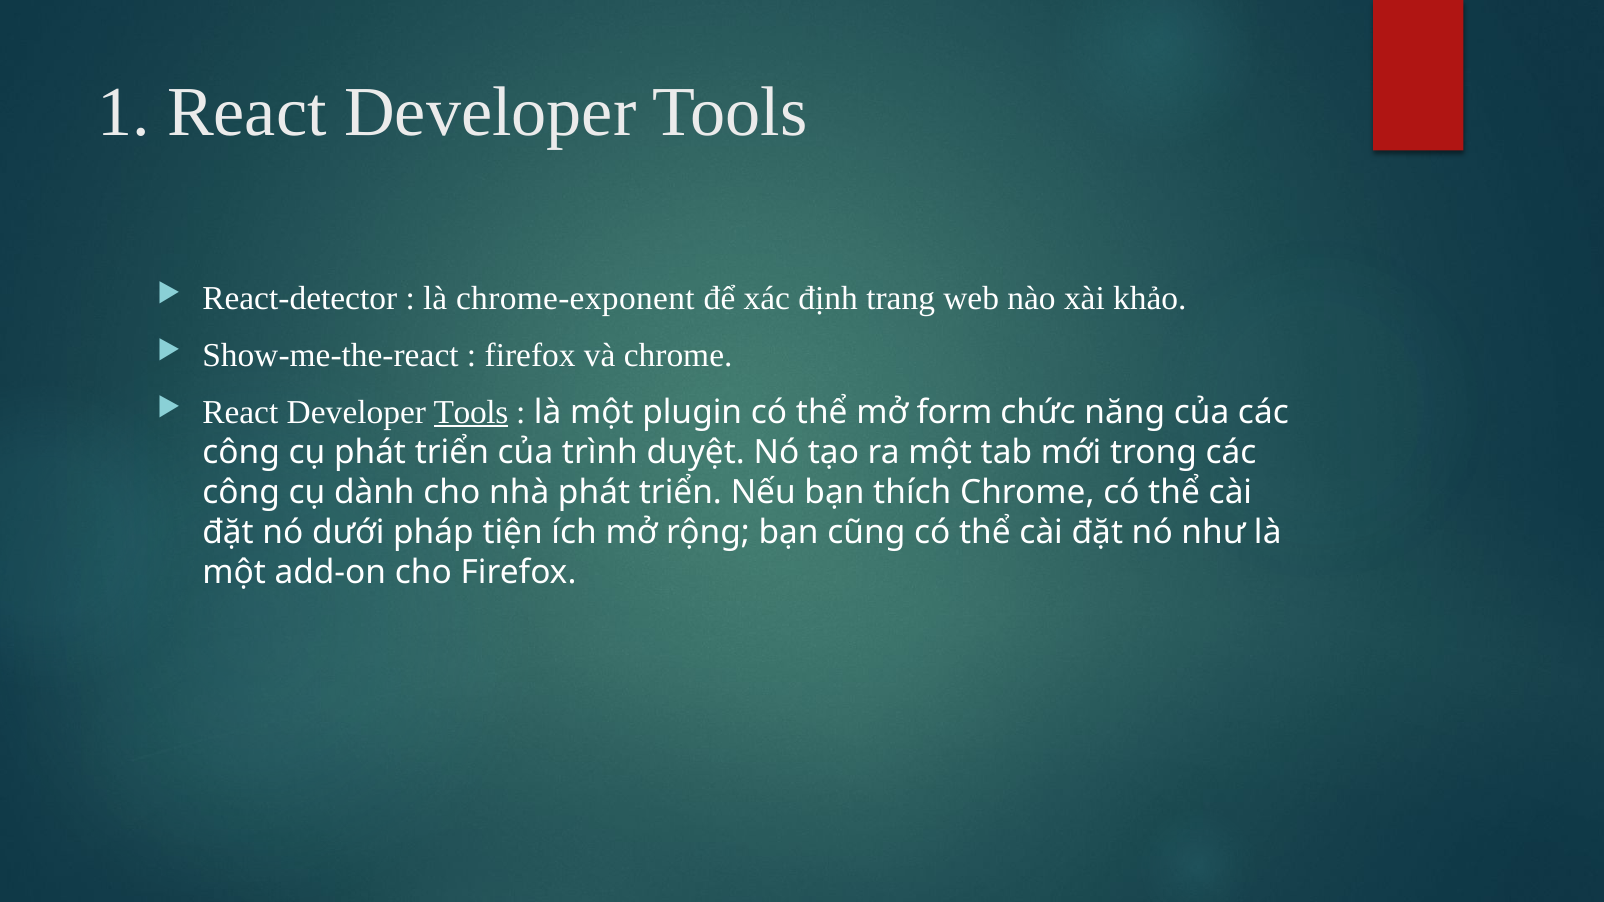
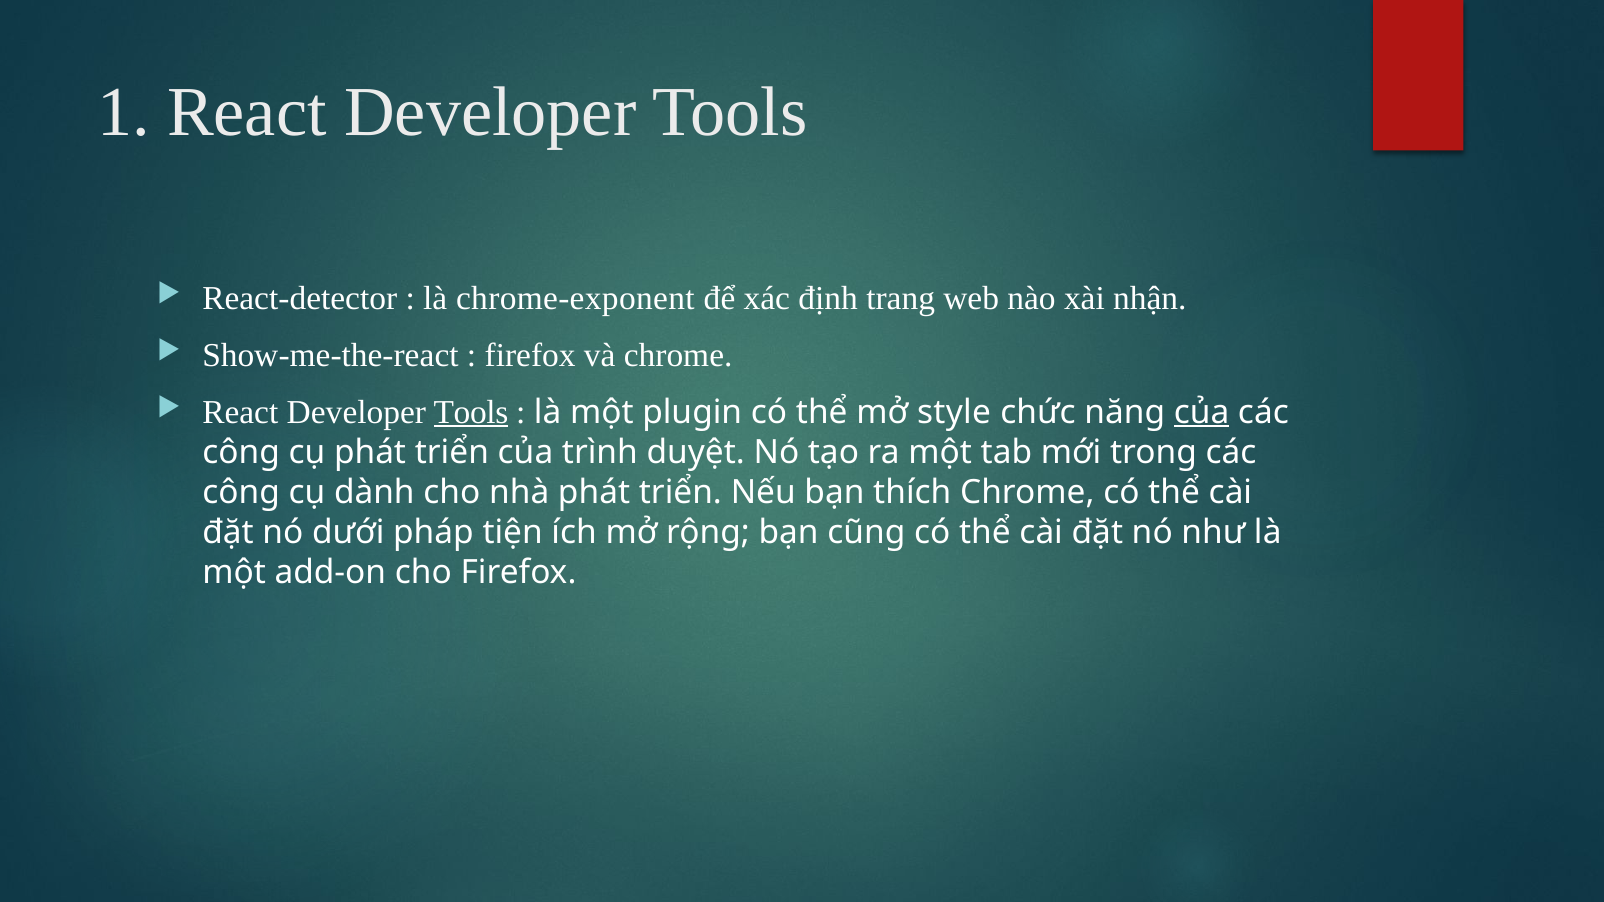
khảo: khảo -> nhận
form: form -> style
của at (1202, 412) underline: none -> present
